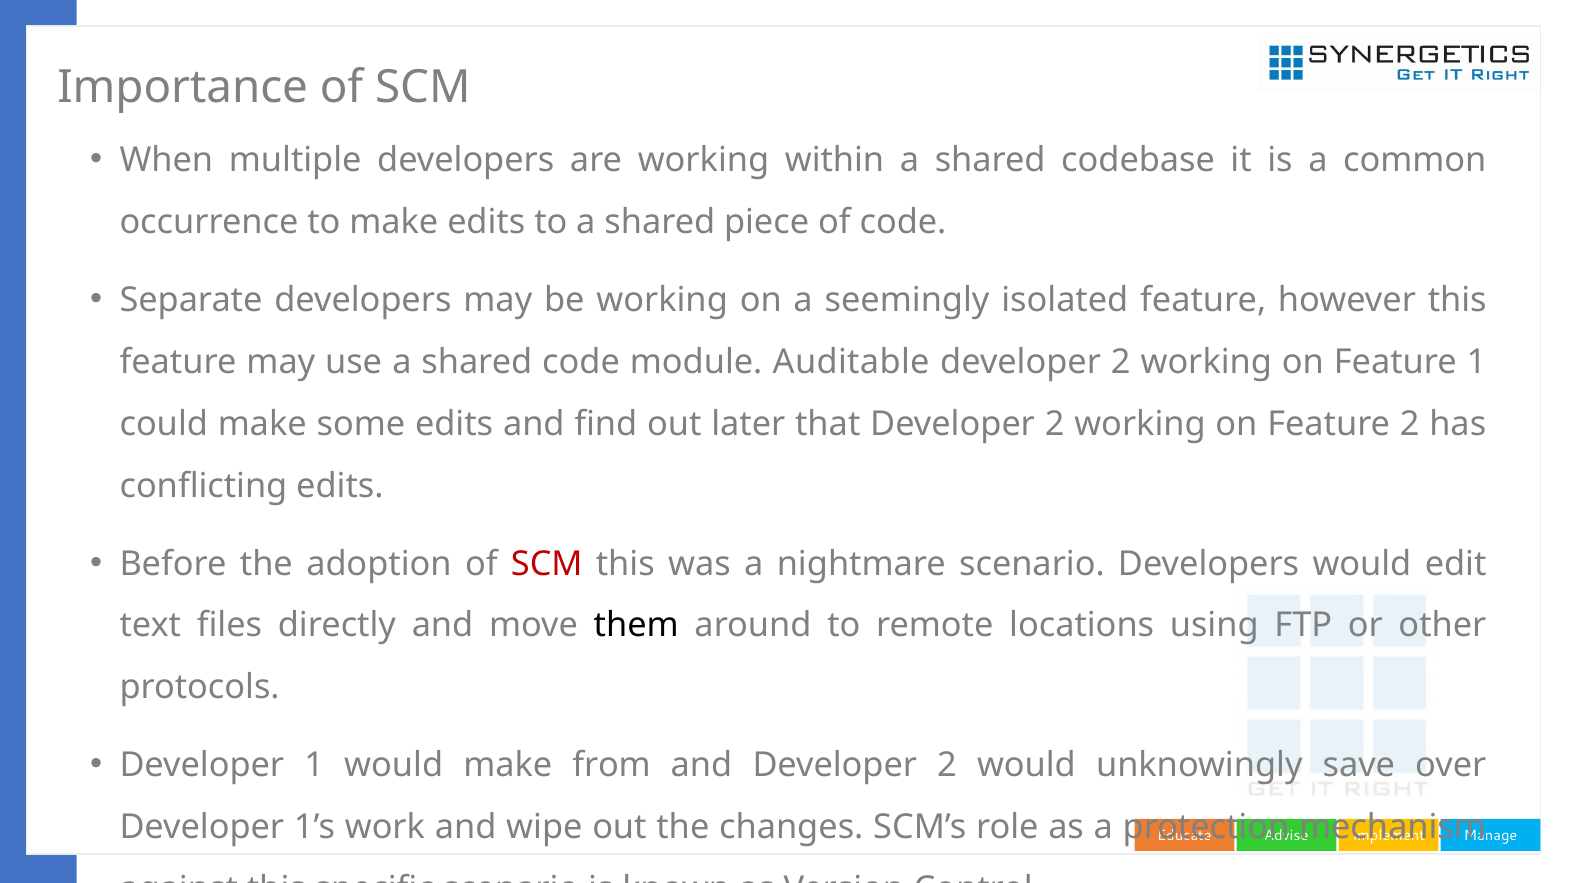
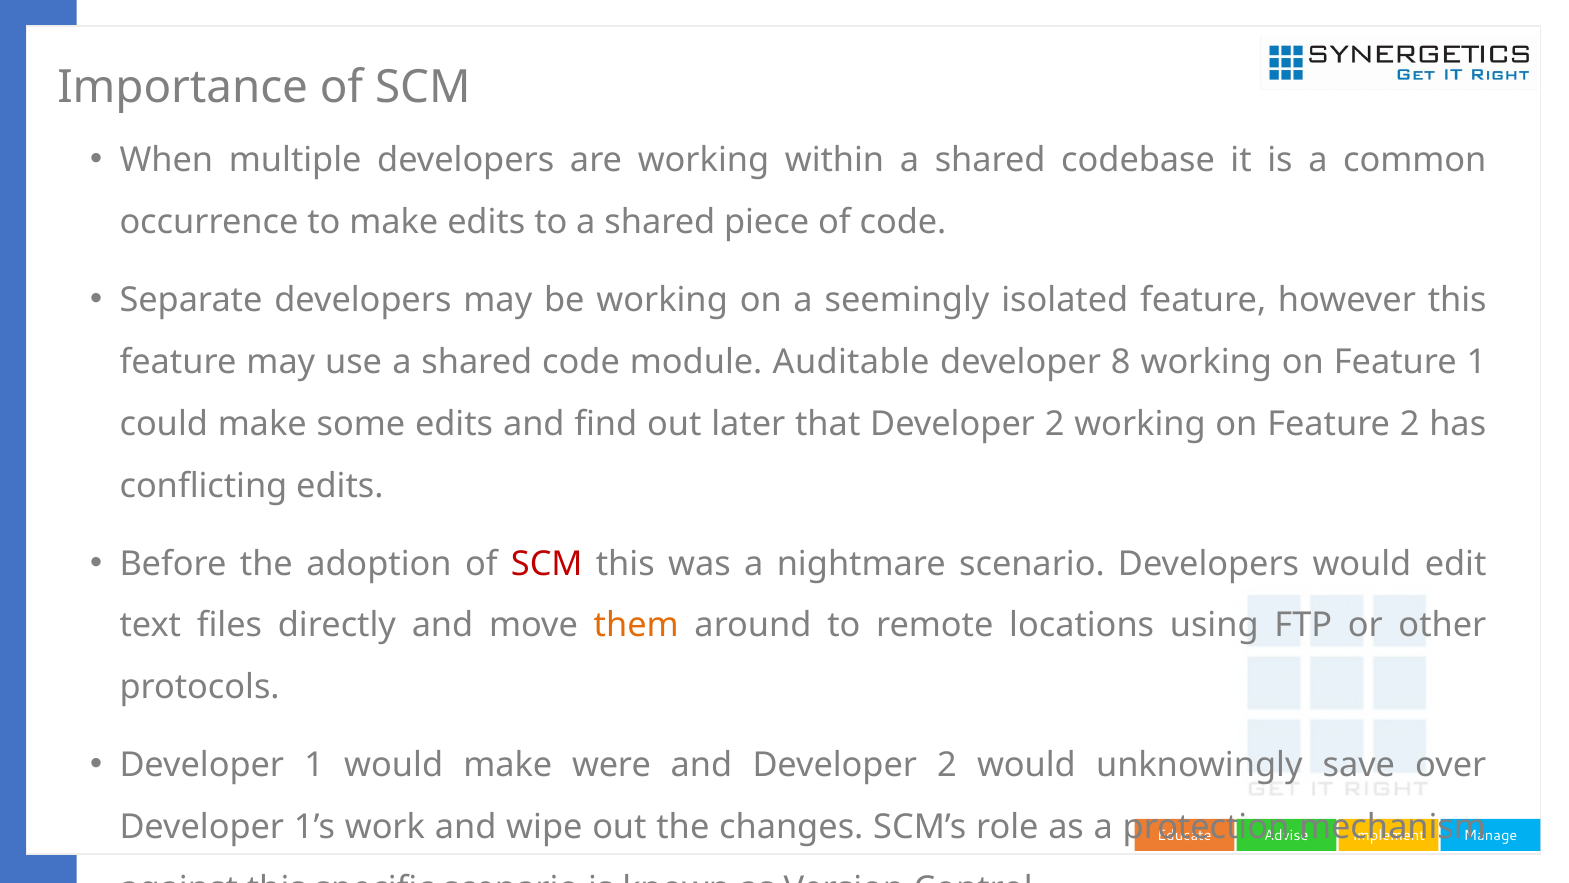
2 at (1121, 362): 2 -> 8
them colour: black -> orange
from: from -> were
